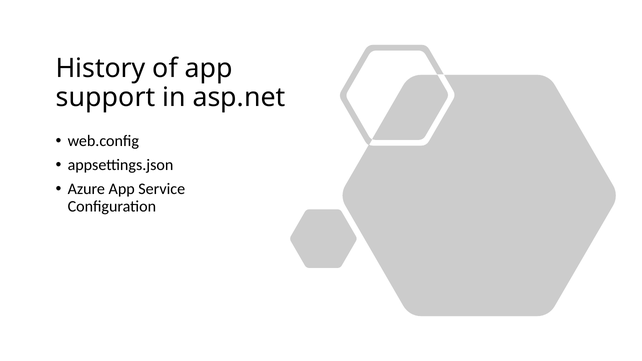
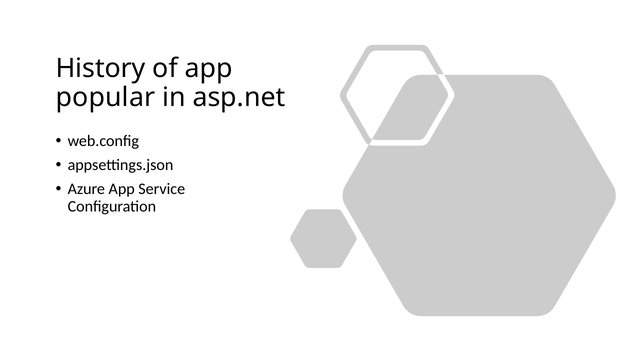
support: support -> popular
